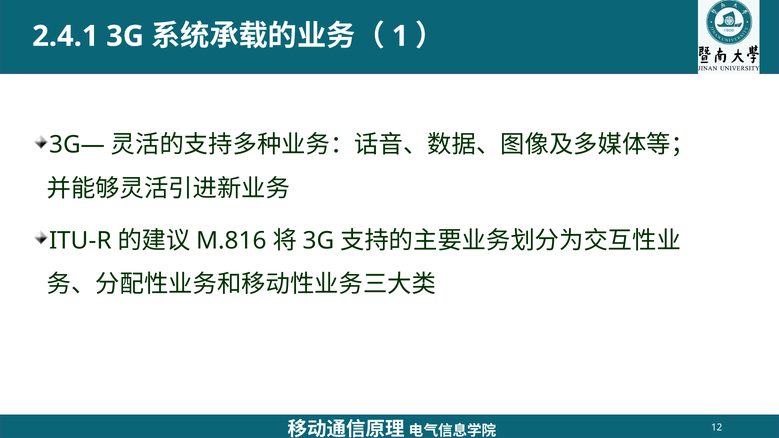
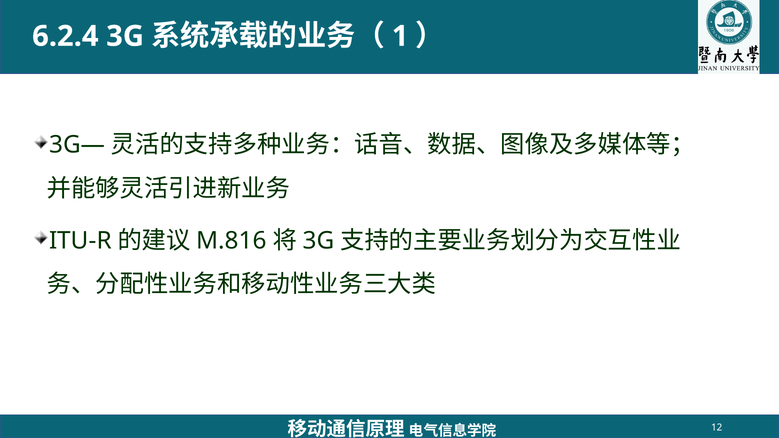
2.4.1: 2.4.1 -> 6.2.4
